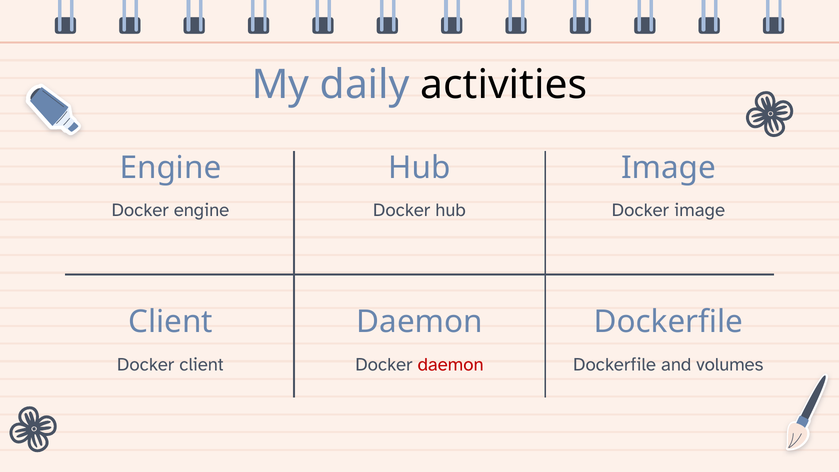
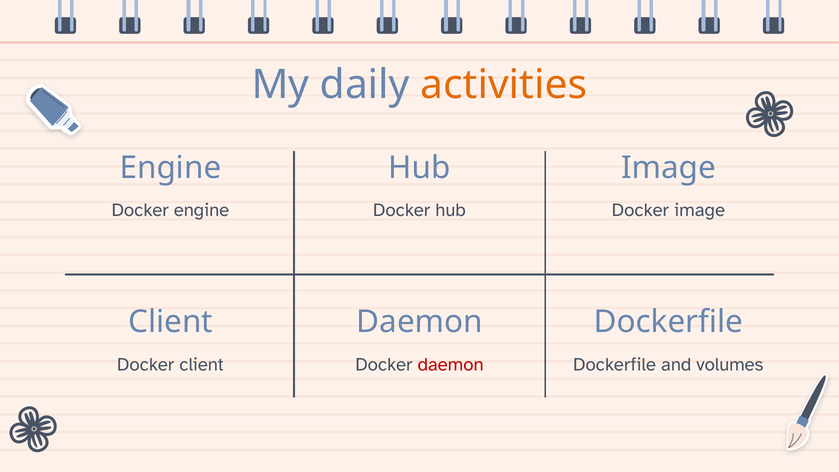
activities colour: black -> orange
